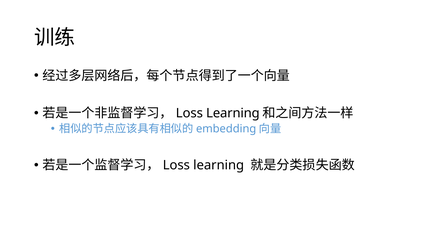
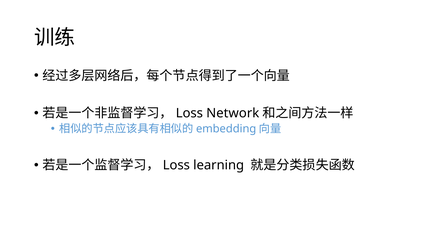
Learning at (233, 113): Learning -> Network
